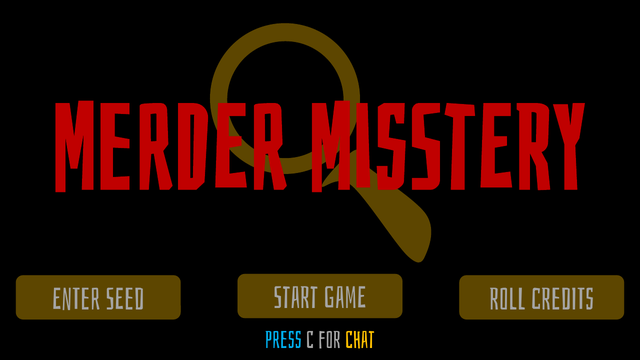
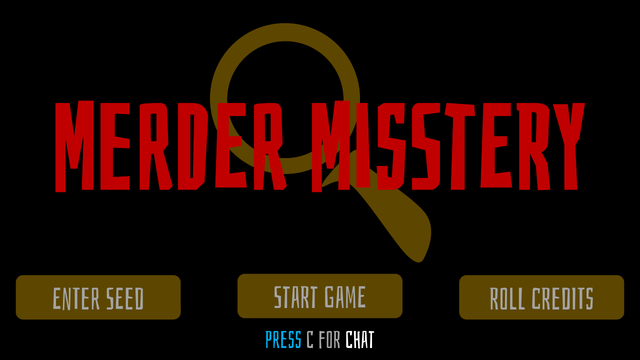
chat colour: yellow -> white
